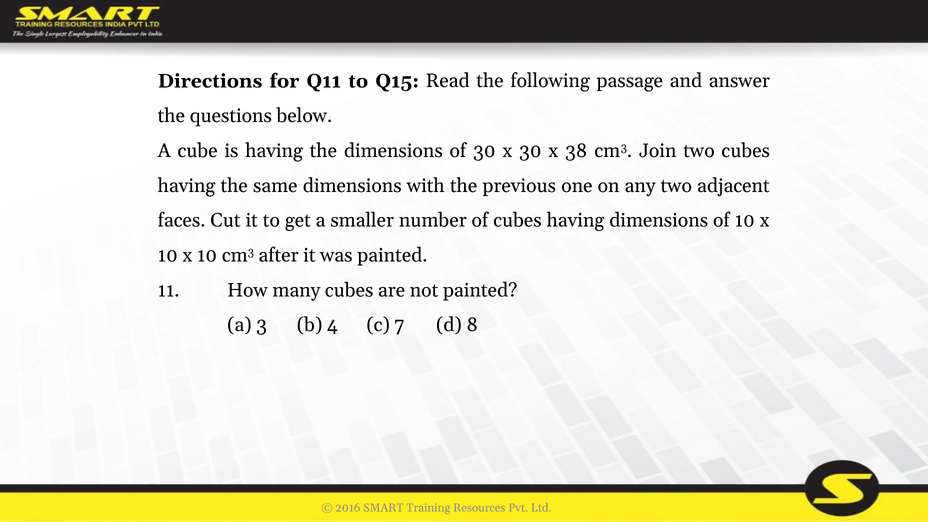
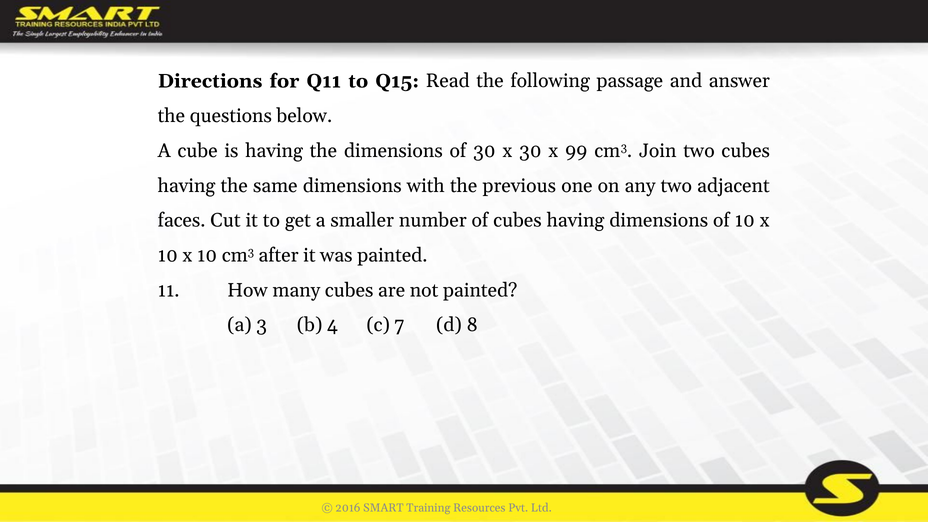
38: 38 -> 99
